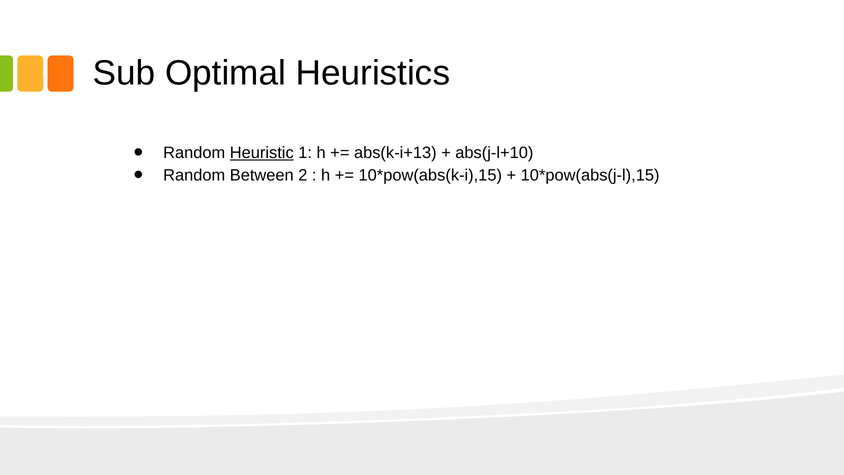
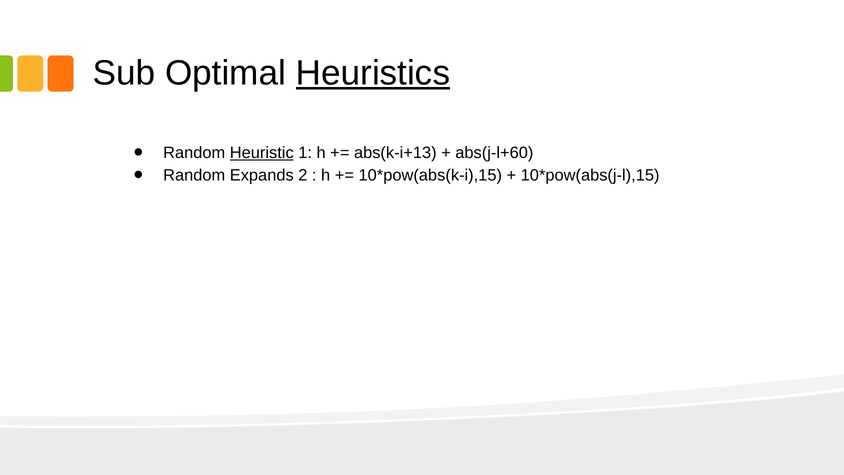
Heuristics underline: none -> present
abs(j-l+10: abs(j-l+10 -> abs(j-l+60
Between: Between -> Expands
